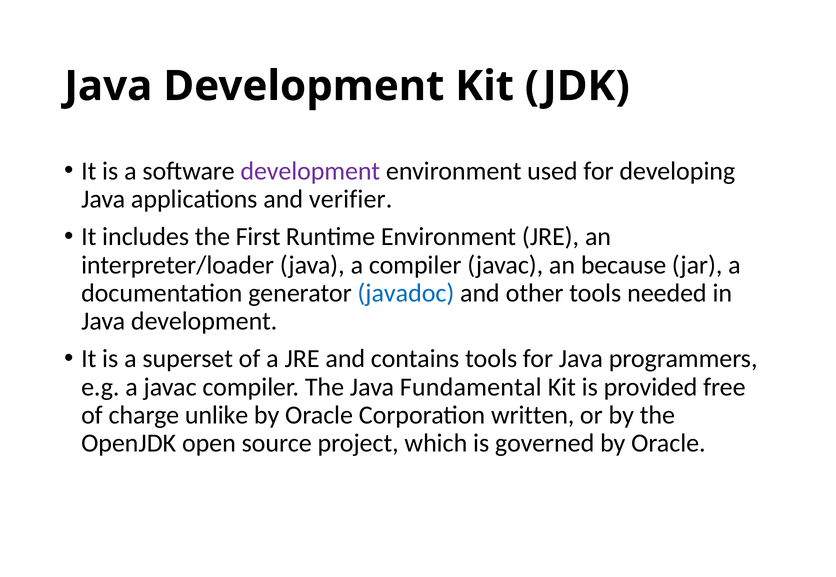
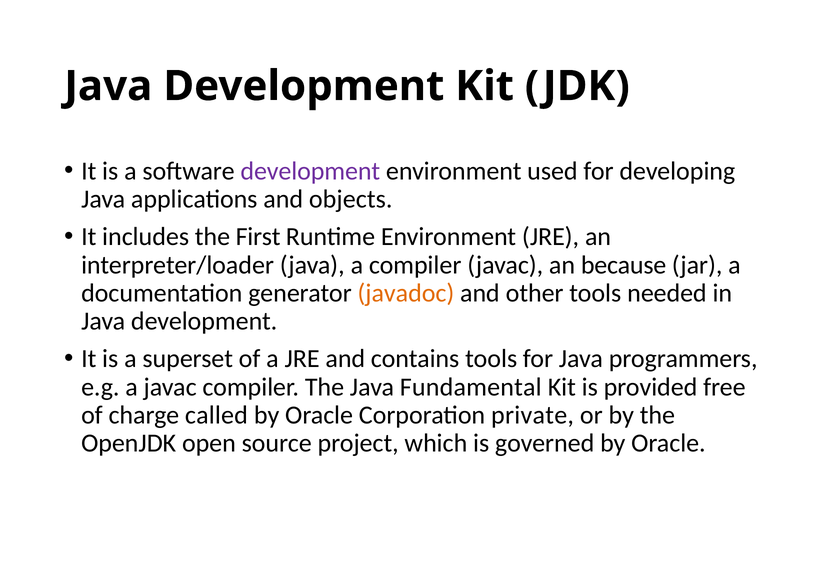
verifier: verifier -> objects
javadoc colour: blue -> orange
unlike: unlike -> called
written: written -> private
